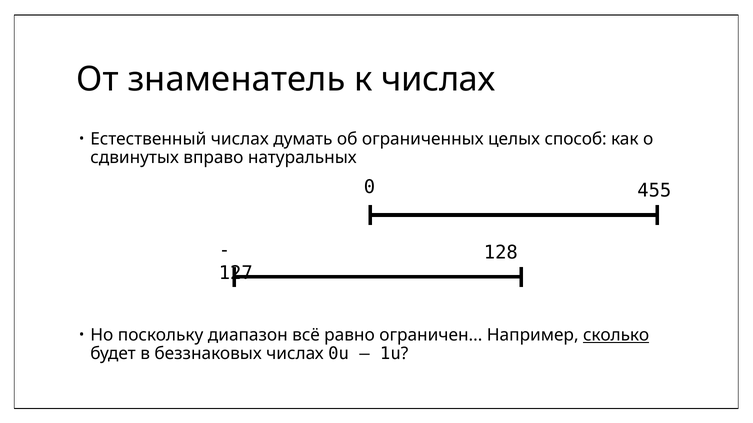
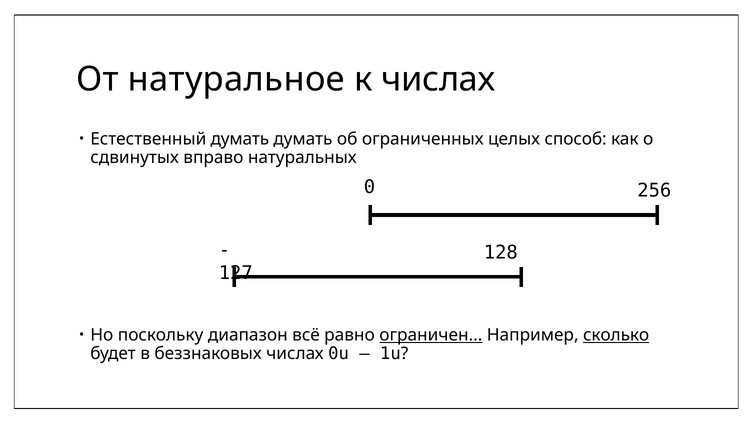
знаменатель: знаменатель -> натуральное
Естественный числах: числах -> думать
455: 455 -> 256
ограничен underline: none -> present
